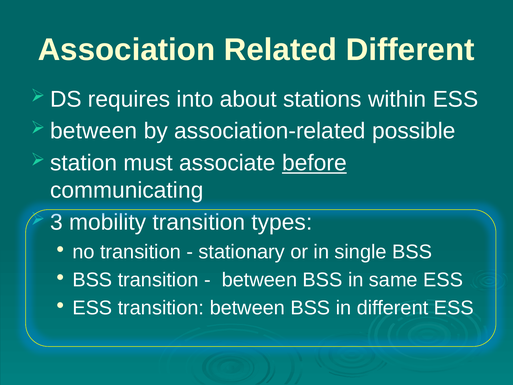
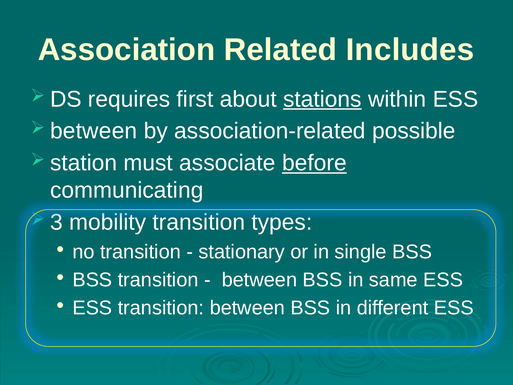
Related Different: Different -> Includes
into: into -> first
stations underline: none -> present
